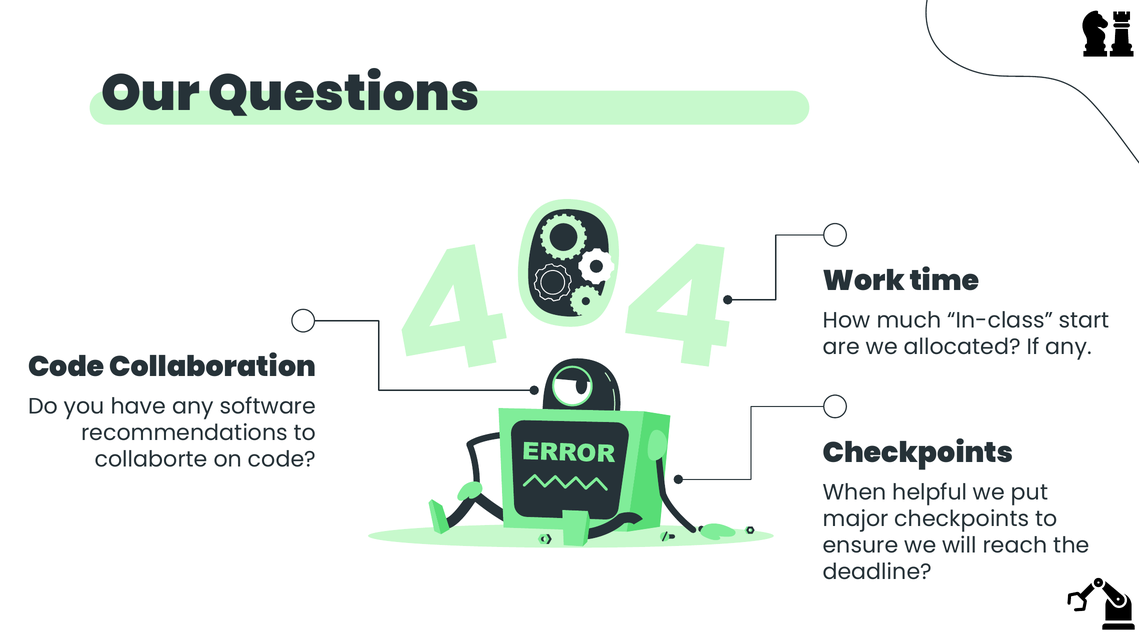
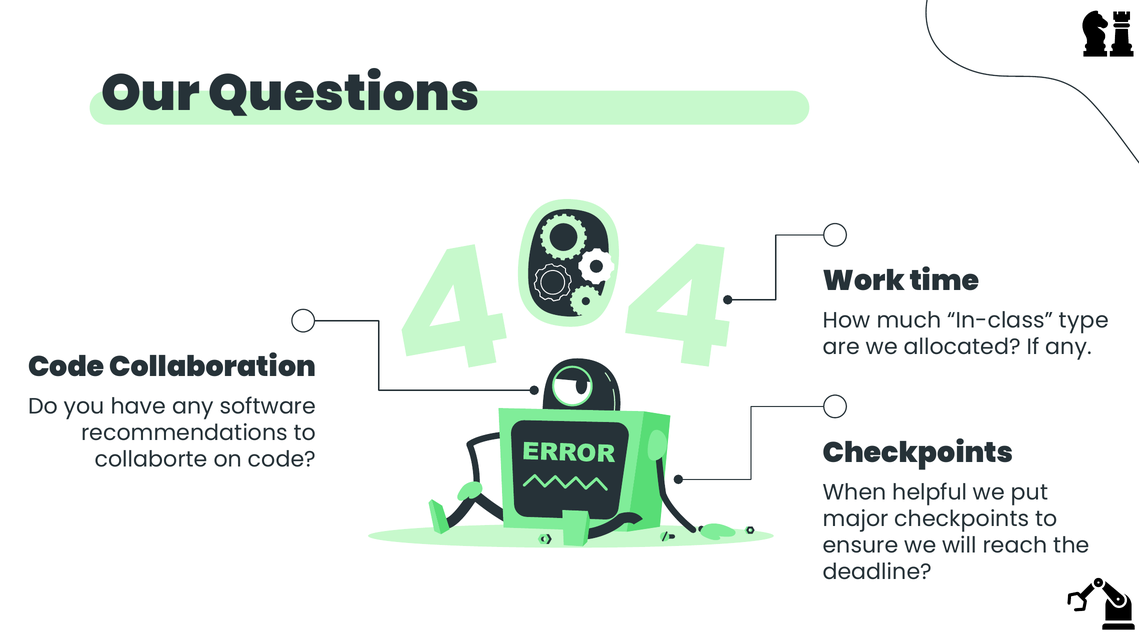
start: start -> type
